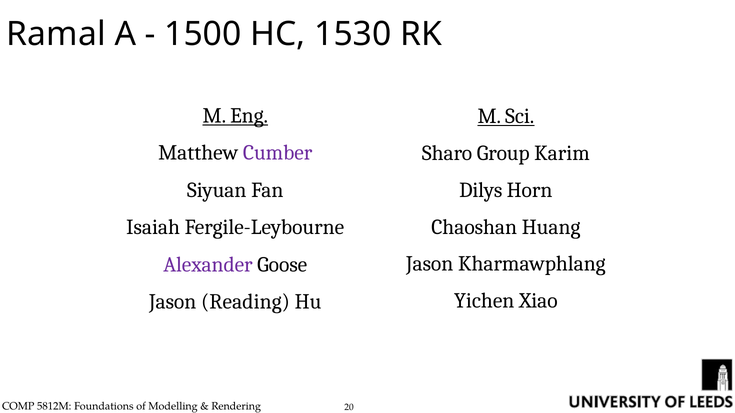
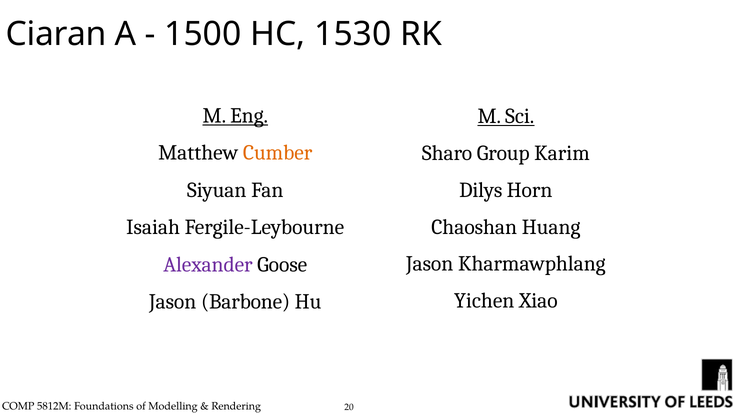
Ramal: Ramal -> Ciaran
Cumber colour: purple -> orange
Reading: Reading -> Barbone
